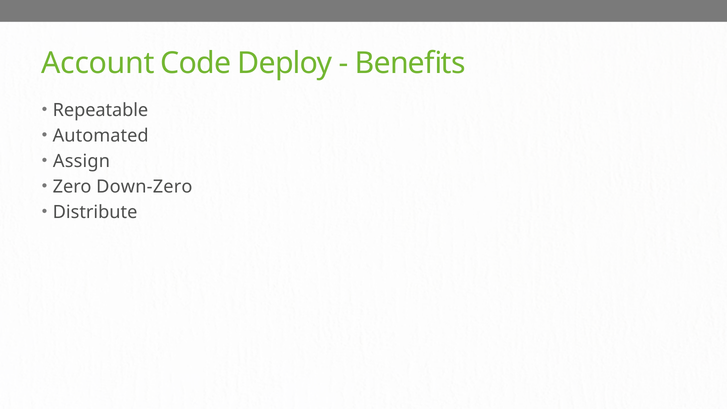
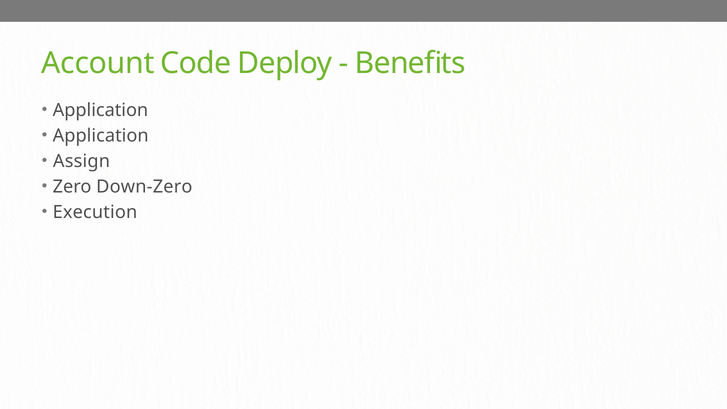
Repeatable at (100, 110): Repeatable -> Application
Automated at (101, 136): Automated -> Application
Distribute: Distribute -> Execution
